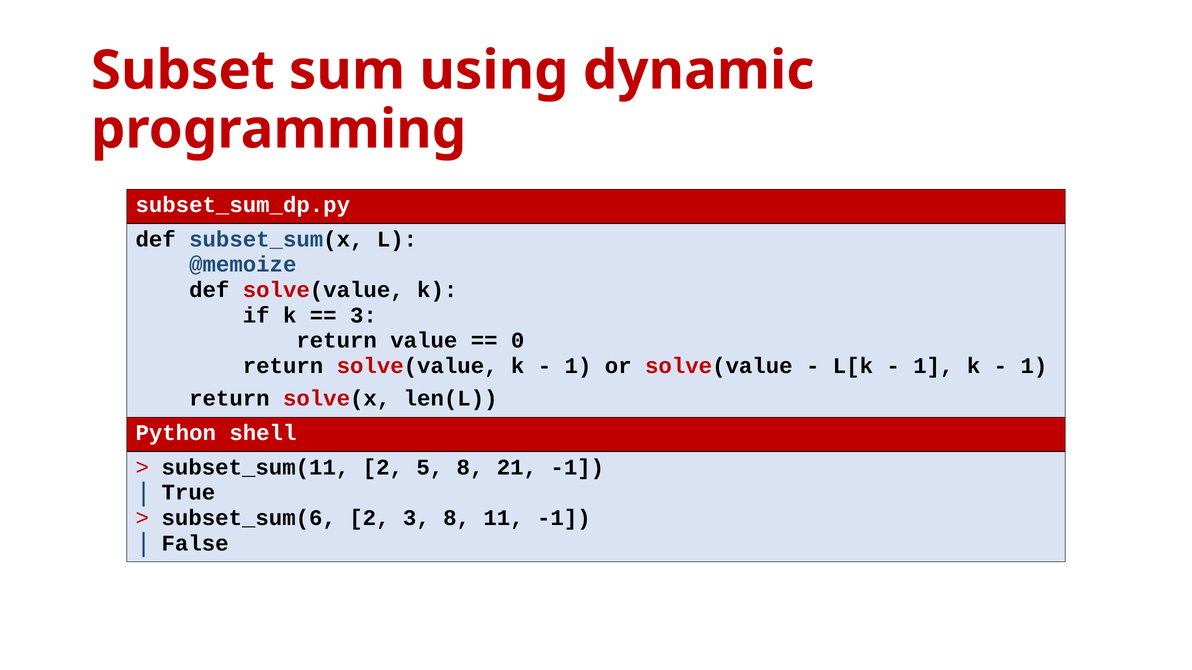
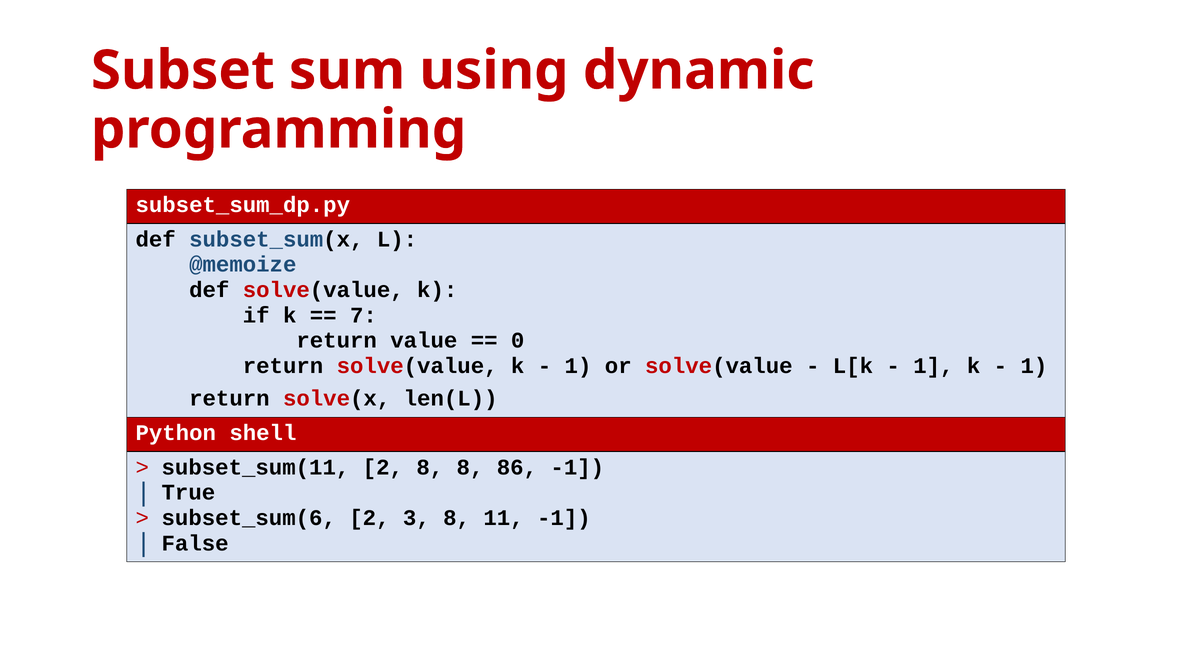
3 at (363, 315): 3 -> 7
2 5: 5 -> 8
21: 21 -> 86
